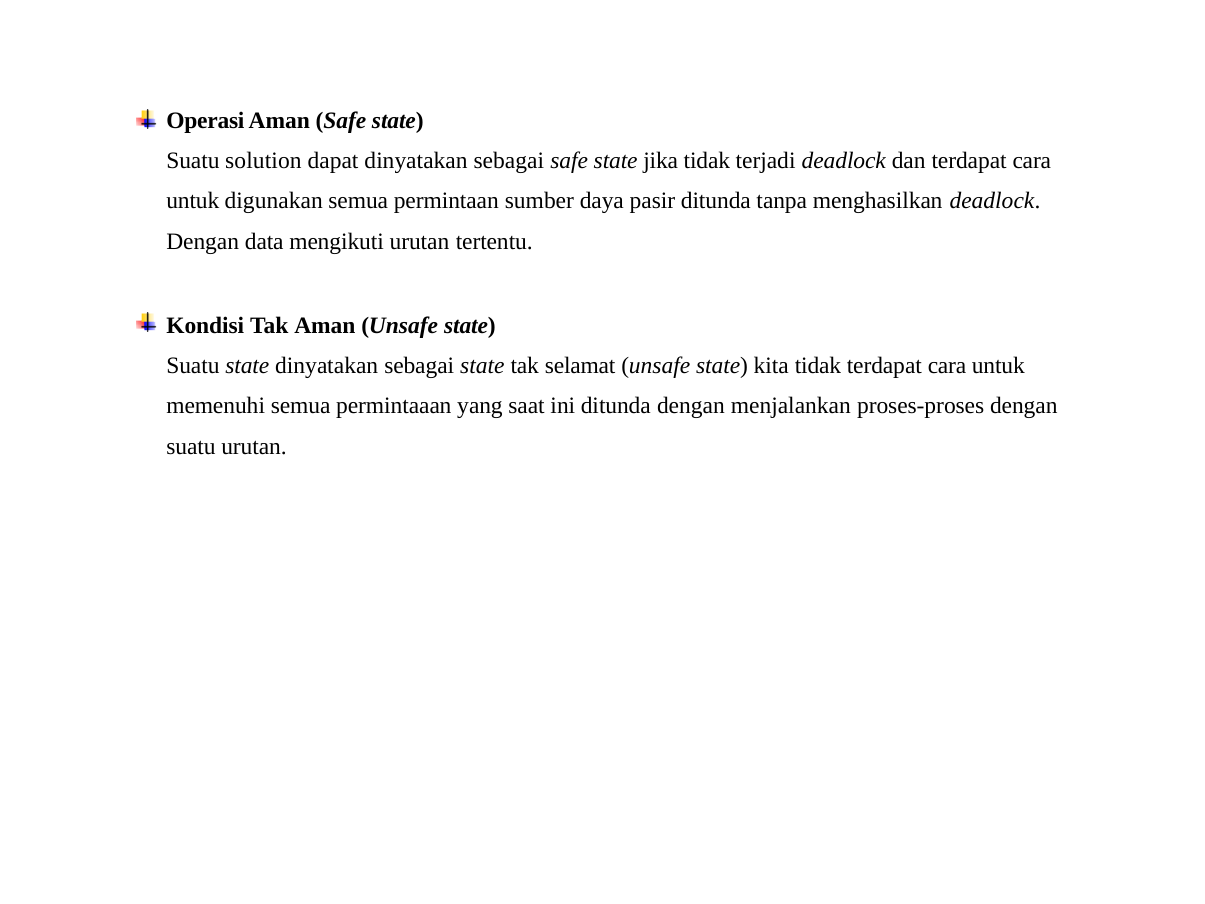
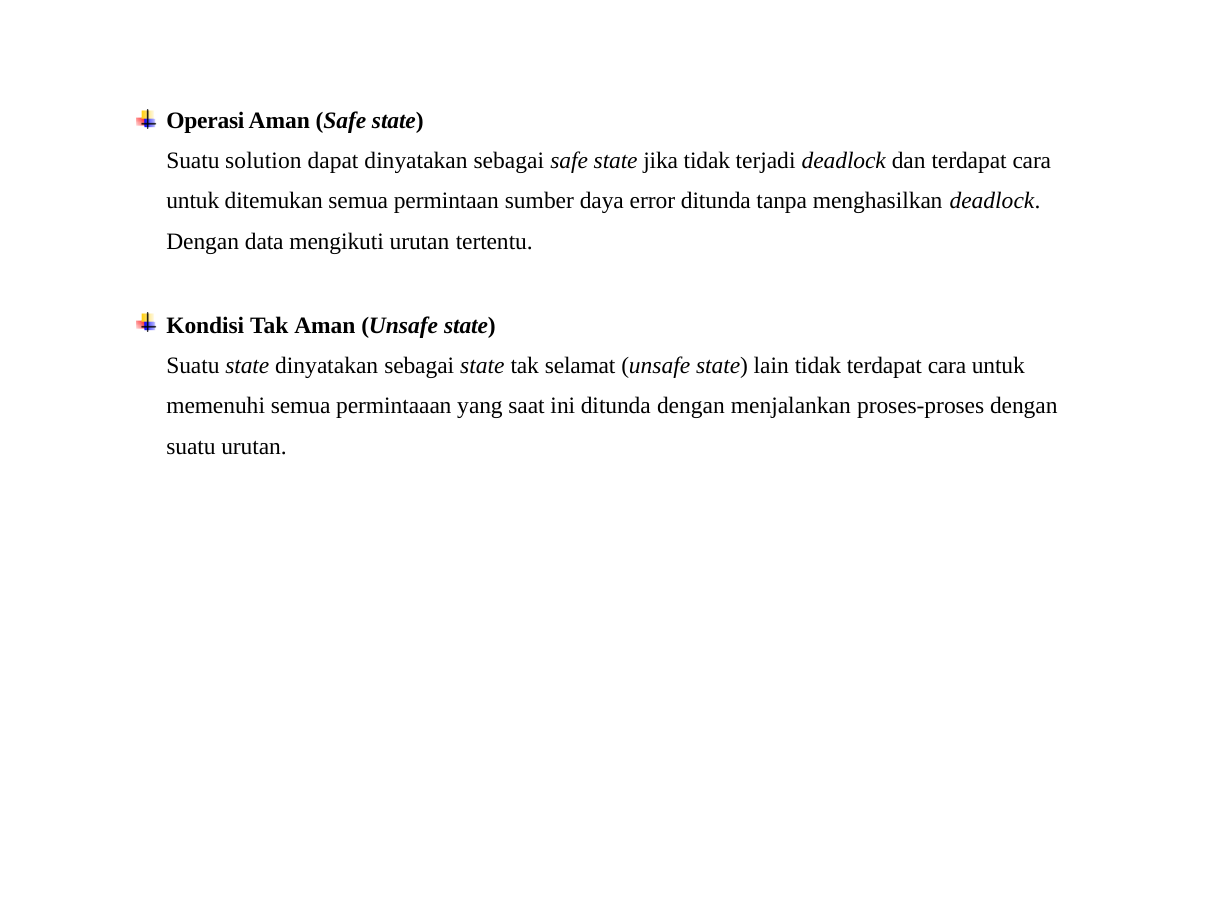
digunakan: digunakan -> ditemukan
pasir: pasir -> error
kita: kita -> lain
